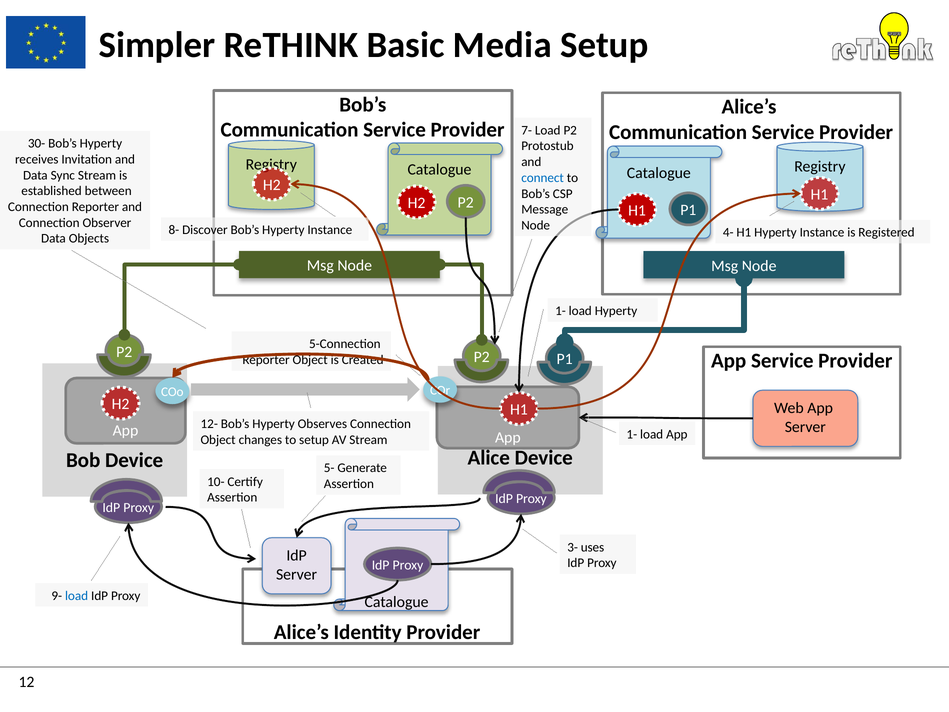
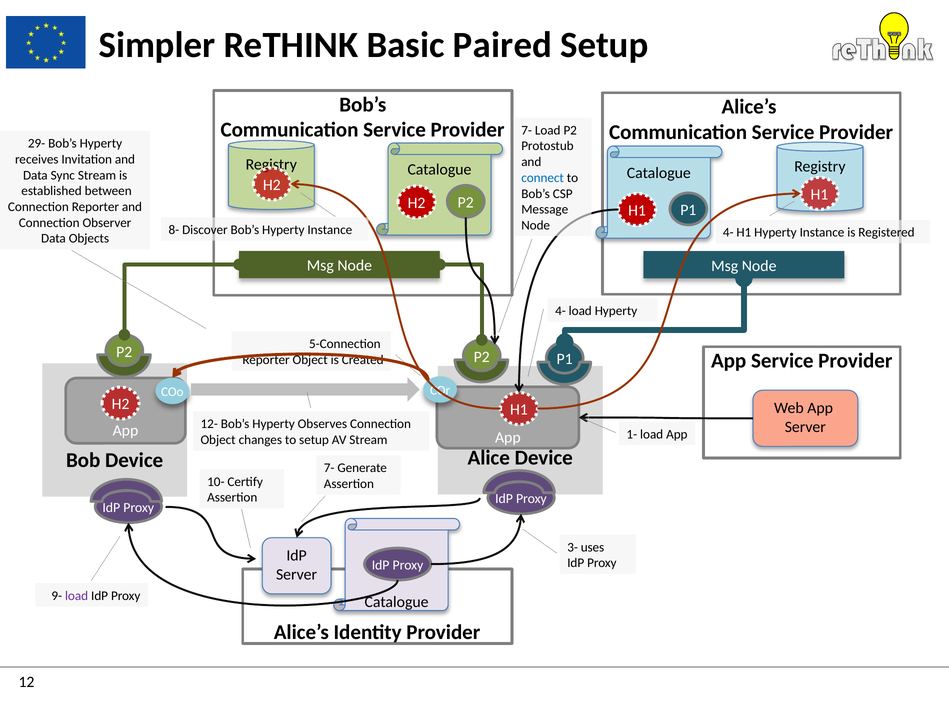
Media: Media -> Paired
30-: 30- -> 29-
1- at (560, 311): 1- -> 4-
5- at (329, 468): 5- -> 7-
load at (77, 596) colour: blue -> purple
